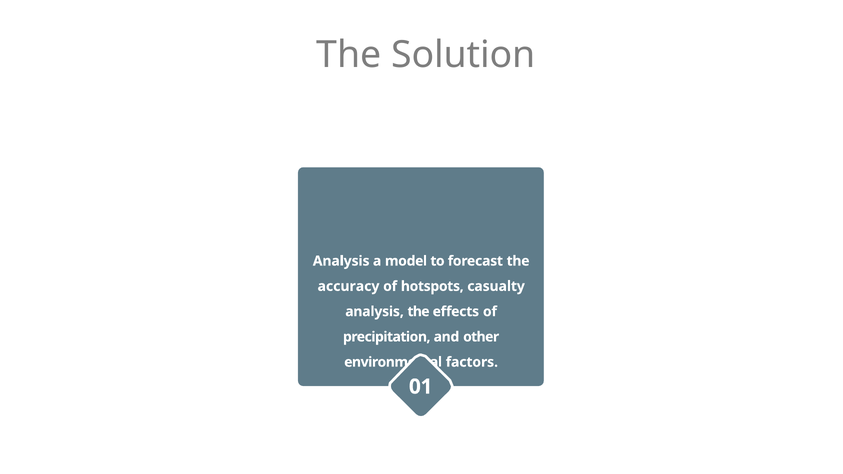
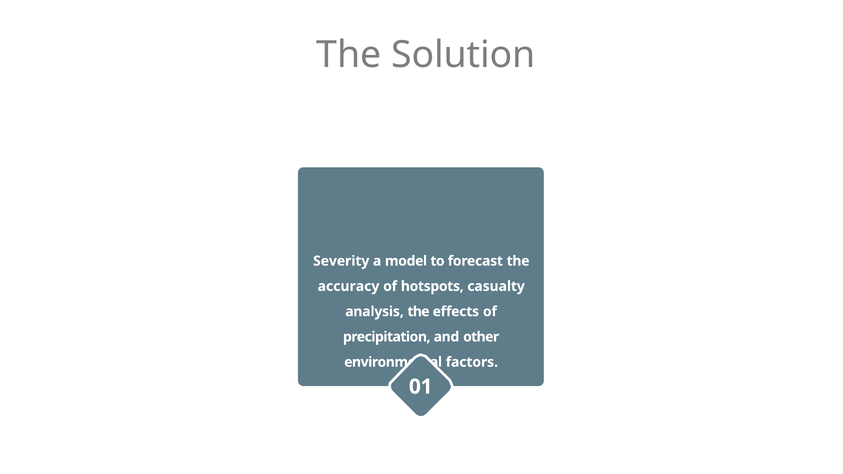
Analysis at (341, 261): Analysis -> Severity
